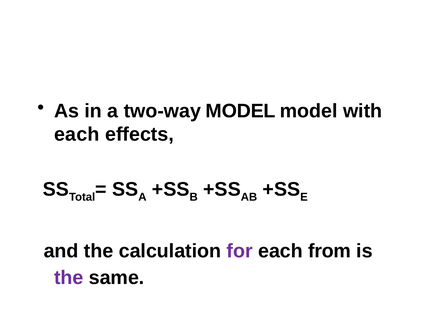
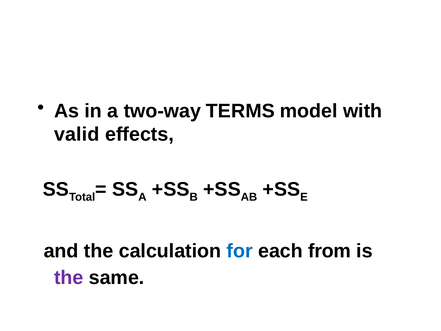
two-way MODEL: MODEL -> TERMS
each at (77, 134): each -> valid
for colour: purple -> blue
